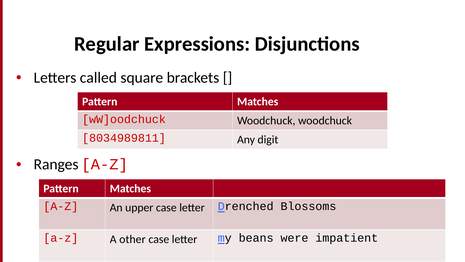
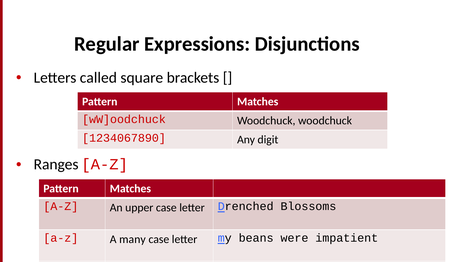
8034989811: 8034989811 -> 1234067890
other: other -> many
